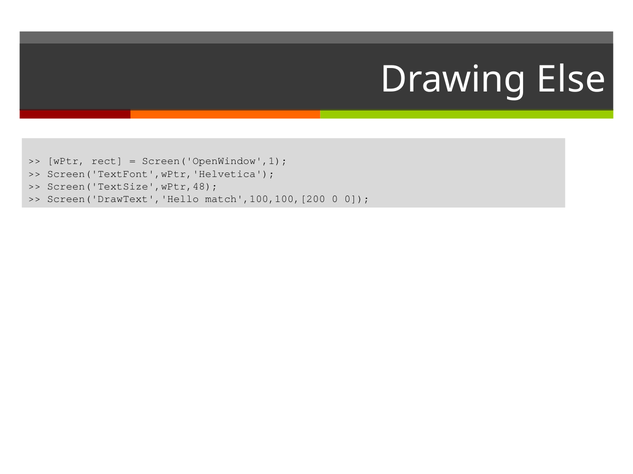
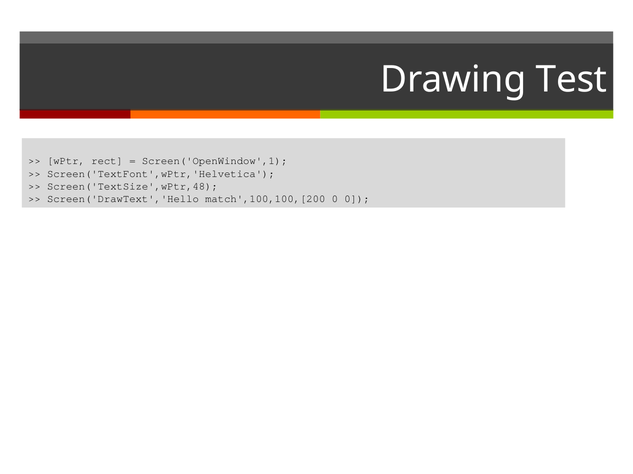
Else: Else -> Test
